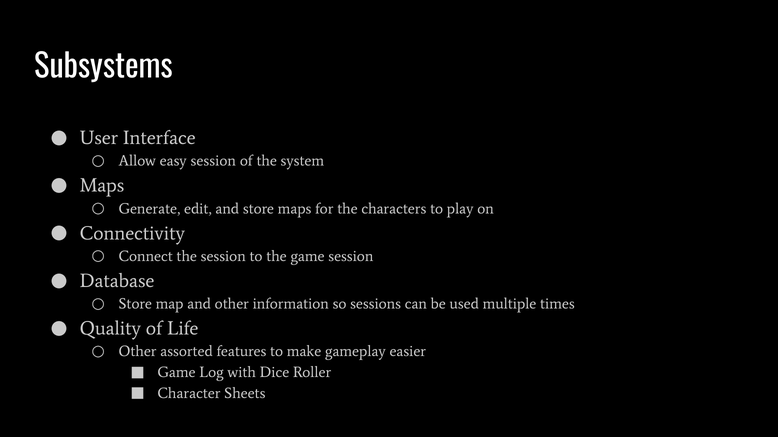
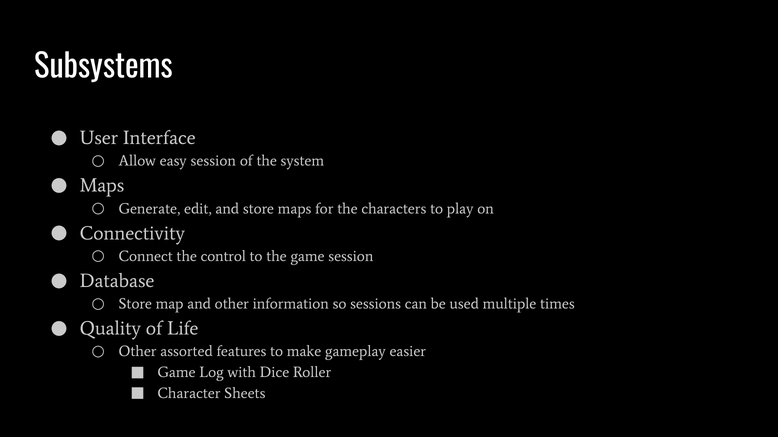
the session: session -> control
